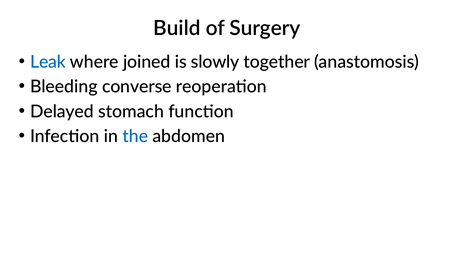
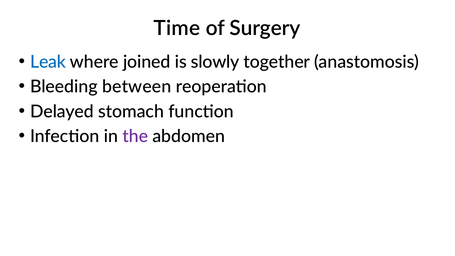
Build: Build -> Time
converse: converse -> between
the colour: blue -> purple
